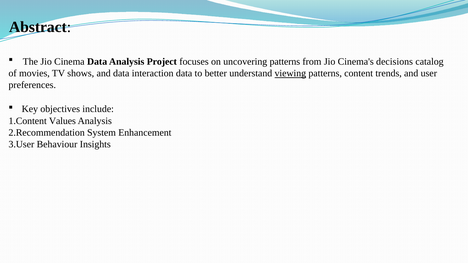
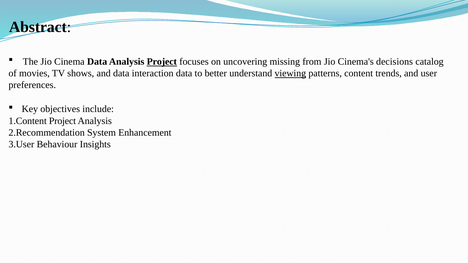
Project at (162, 62) underline: none -> present
uncovering patterns: patterns -> missing
Values at (62, 121): Values -> Project
